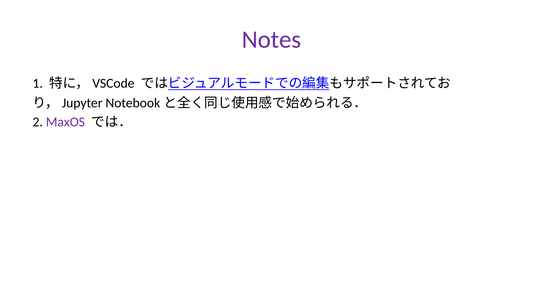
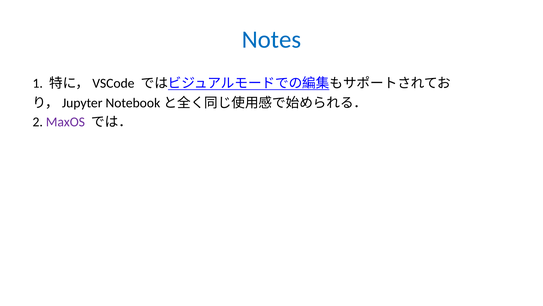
Notes colour: purple -> blue
